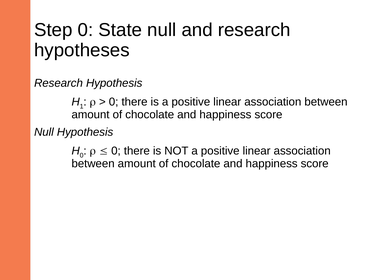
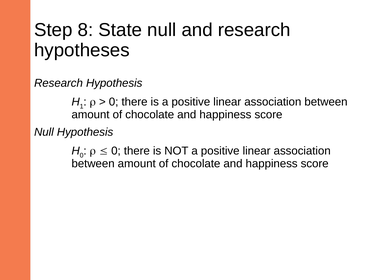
Step 0: 0 -> 8
